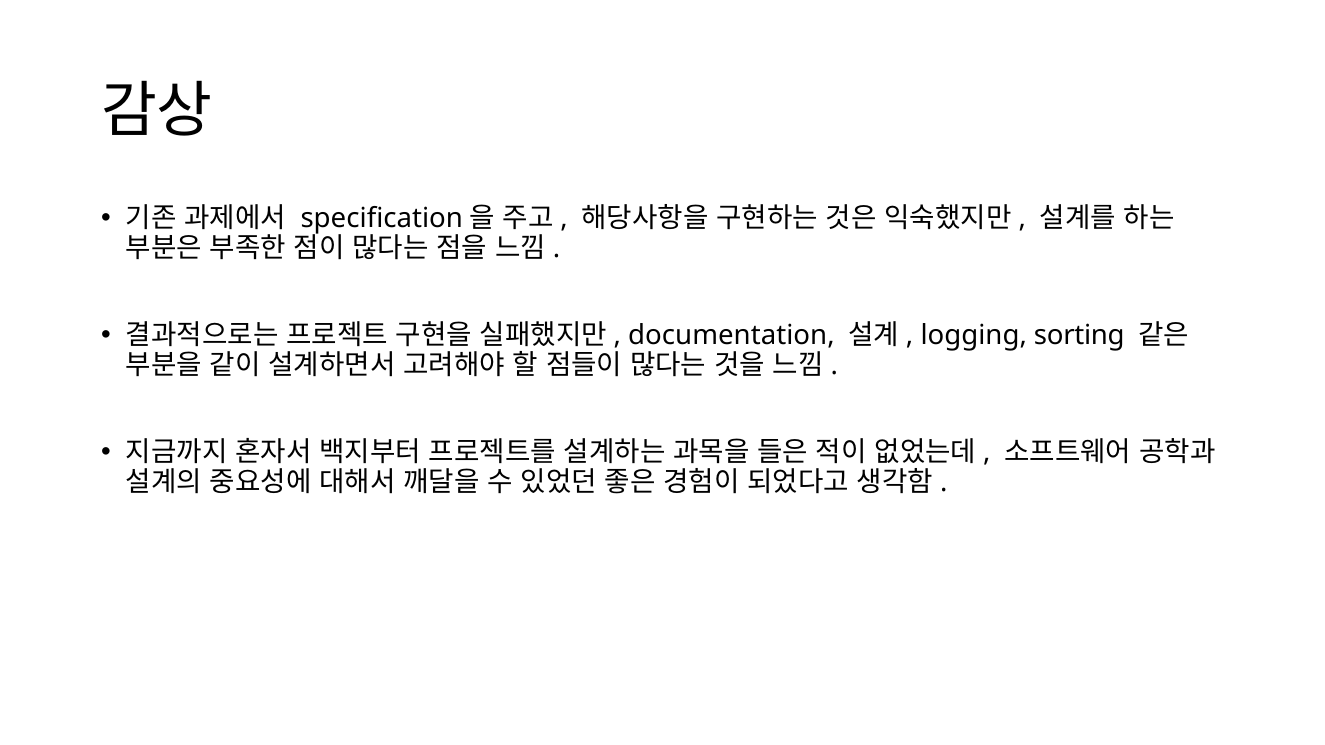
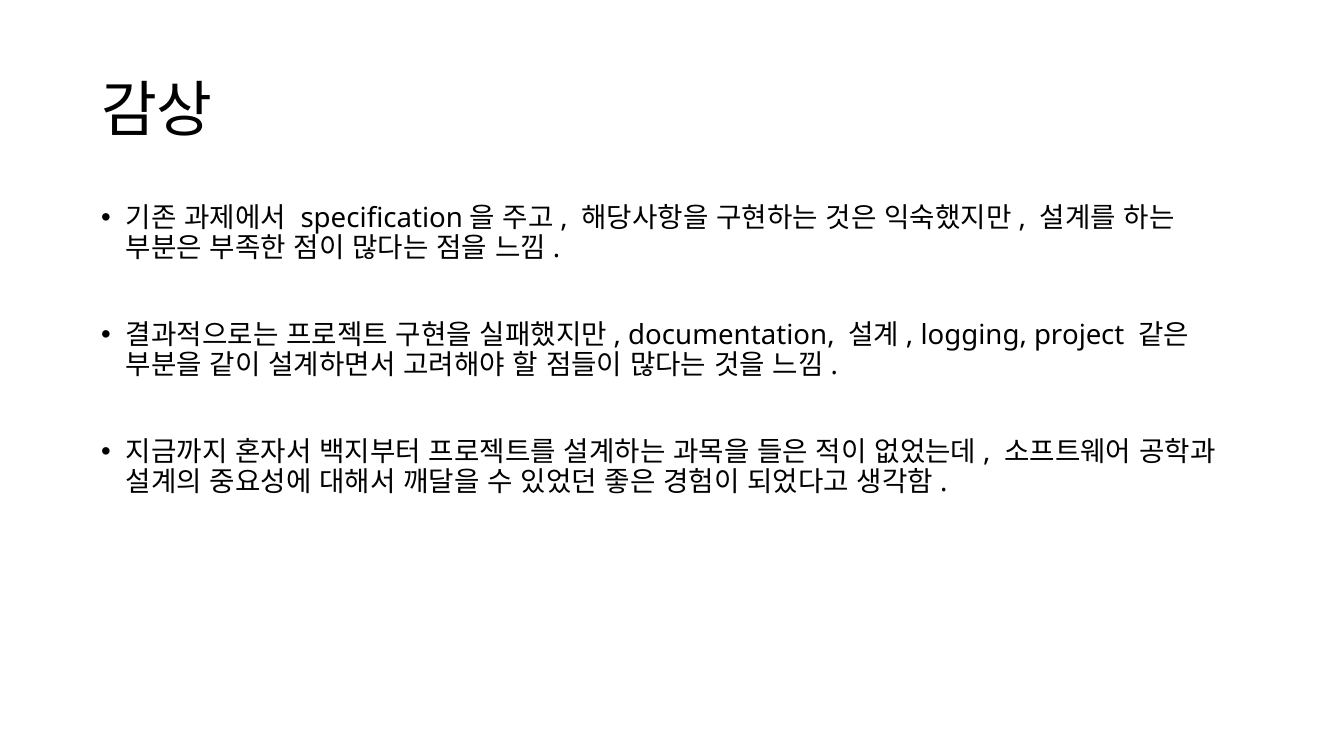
sorting: sorting -> project
